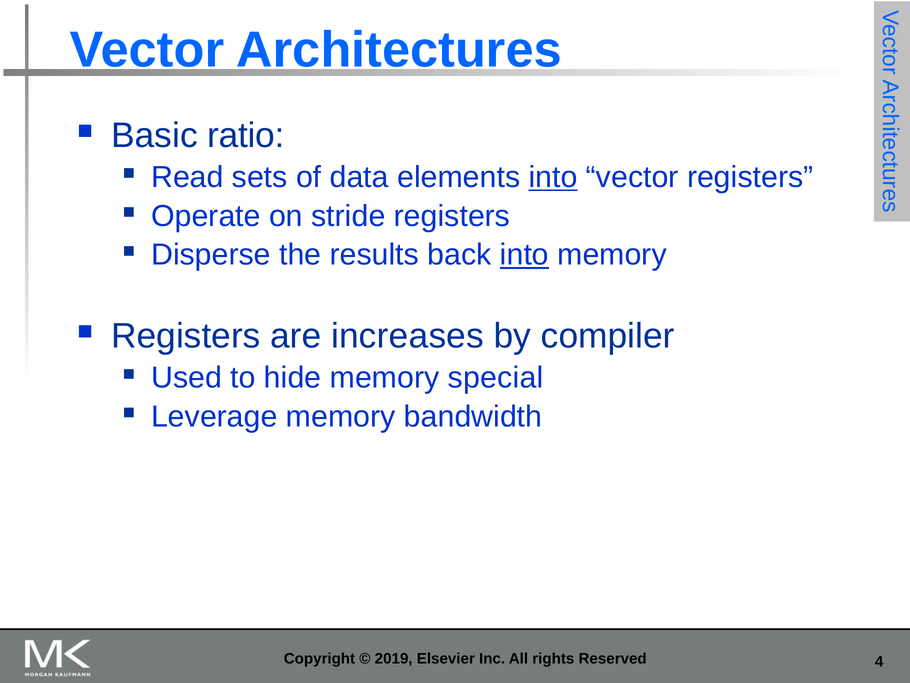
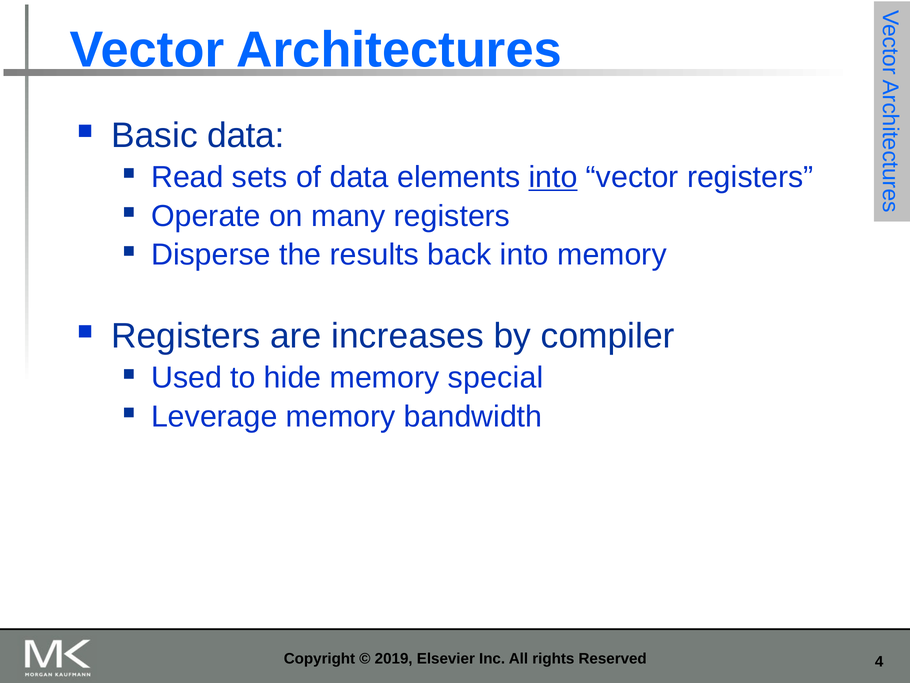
Basic ratio: ratio -> data
stride: stride -> many
into at (524, 255) underline: present -> none
